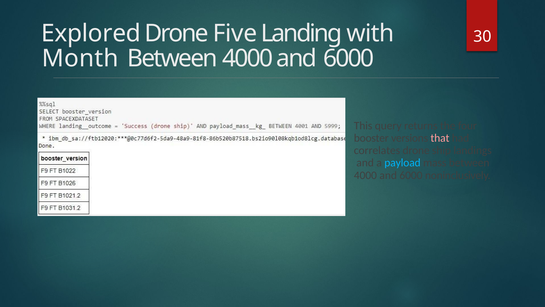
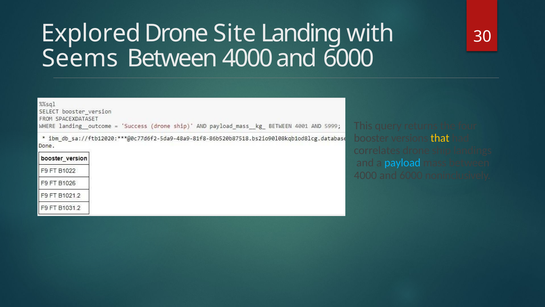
Five: Five -> Site
Month: Month -> Seems
that colour: pink -> yellow
